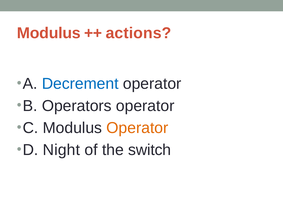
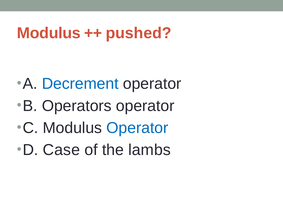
actions: actions -> pushed
Operator at (137, 127) colour: orange -> blue
Night: Night -> Case
switch: switch -> lambs
